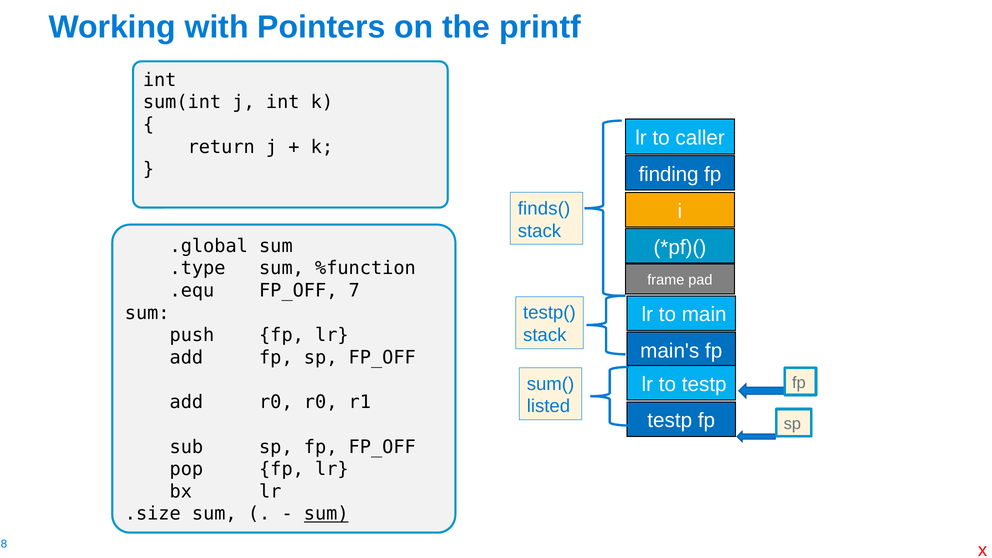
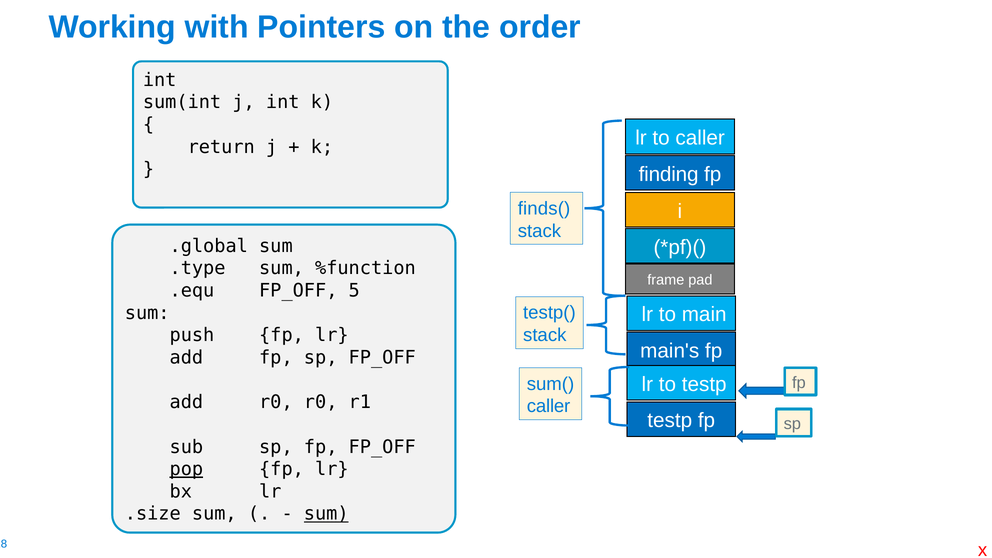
printf: printf -> order
7: 7 -> 5
listed at (548, 406): listed -> caller
pop underline: none -> present
